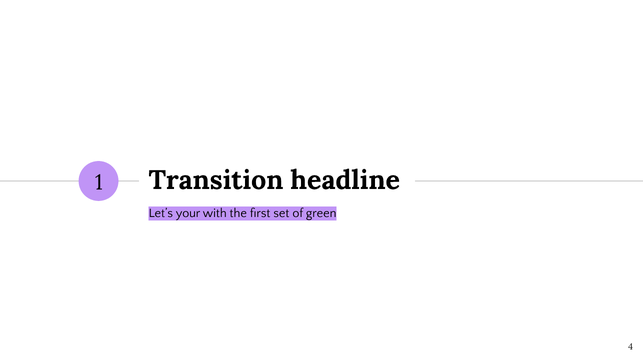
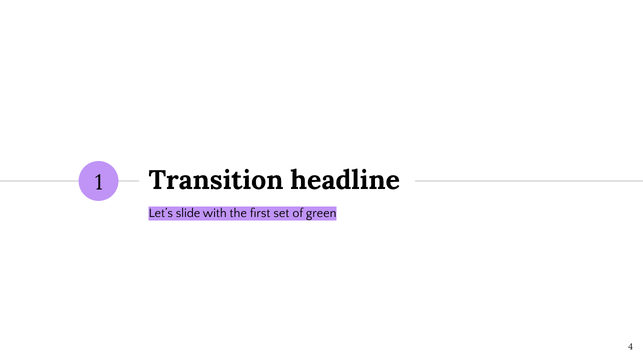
your: your -> slide
